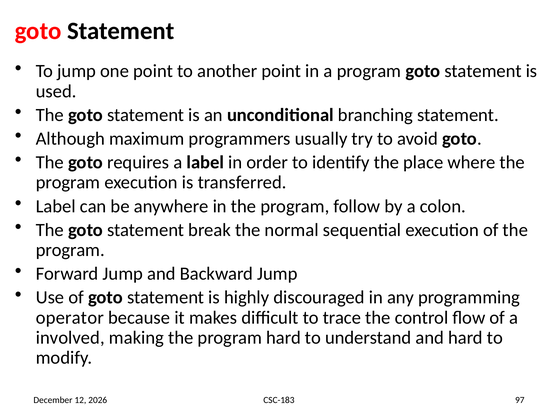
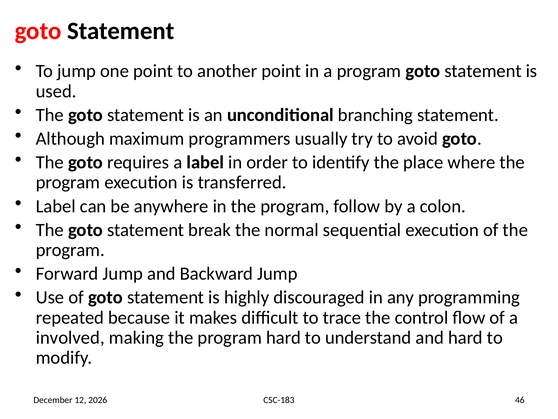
operator: operator -> repeated
97: 97 -> 46
